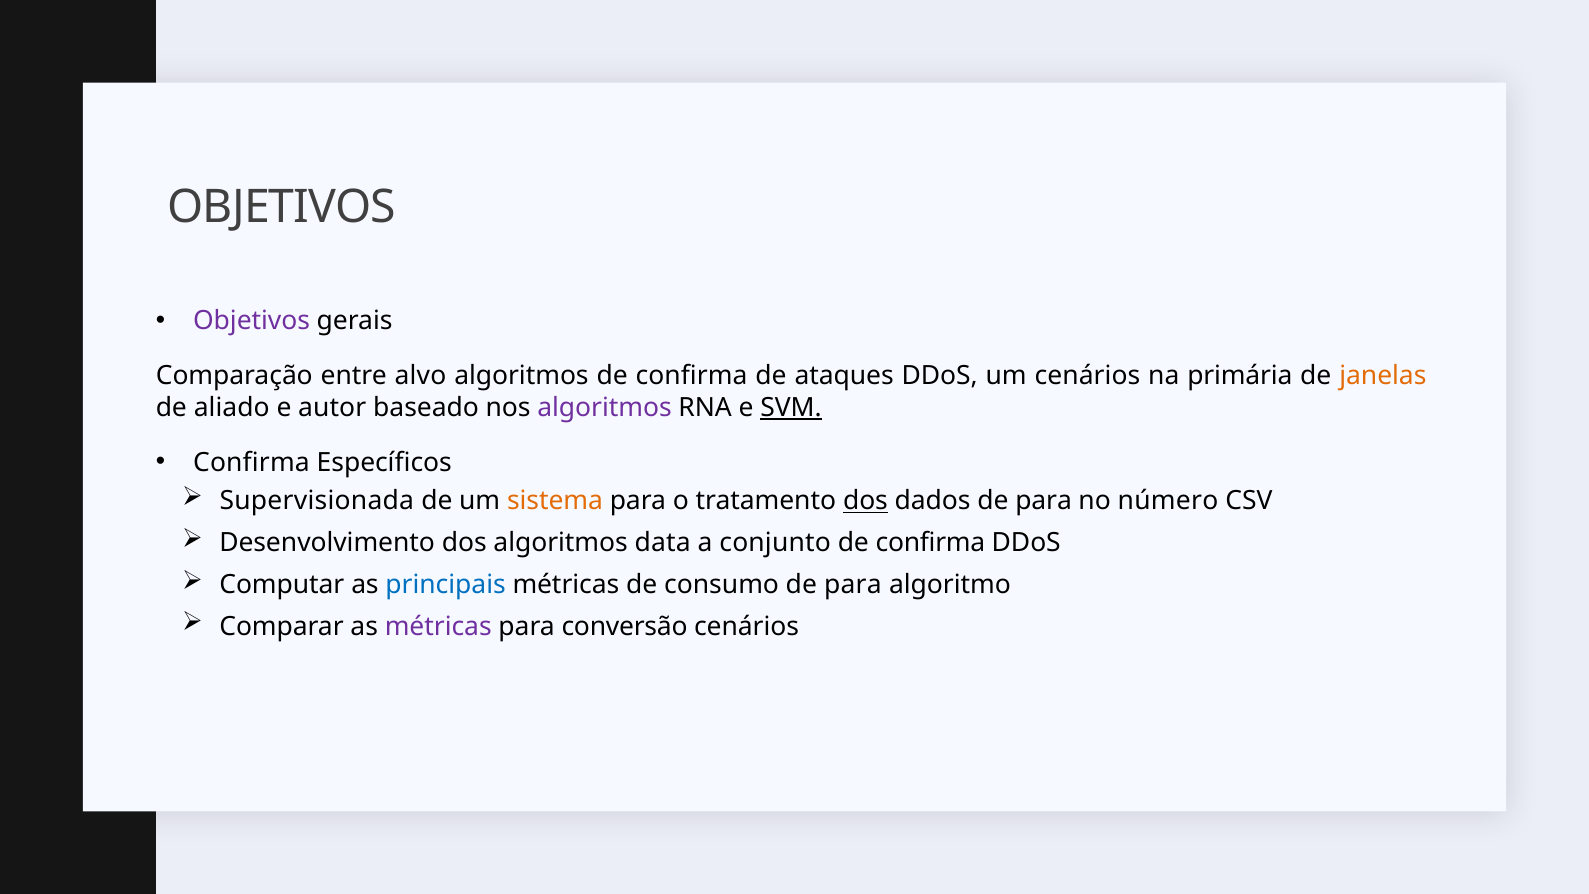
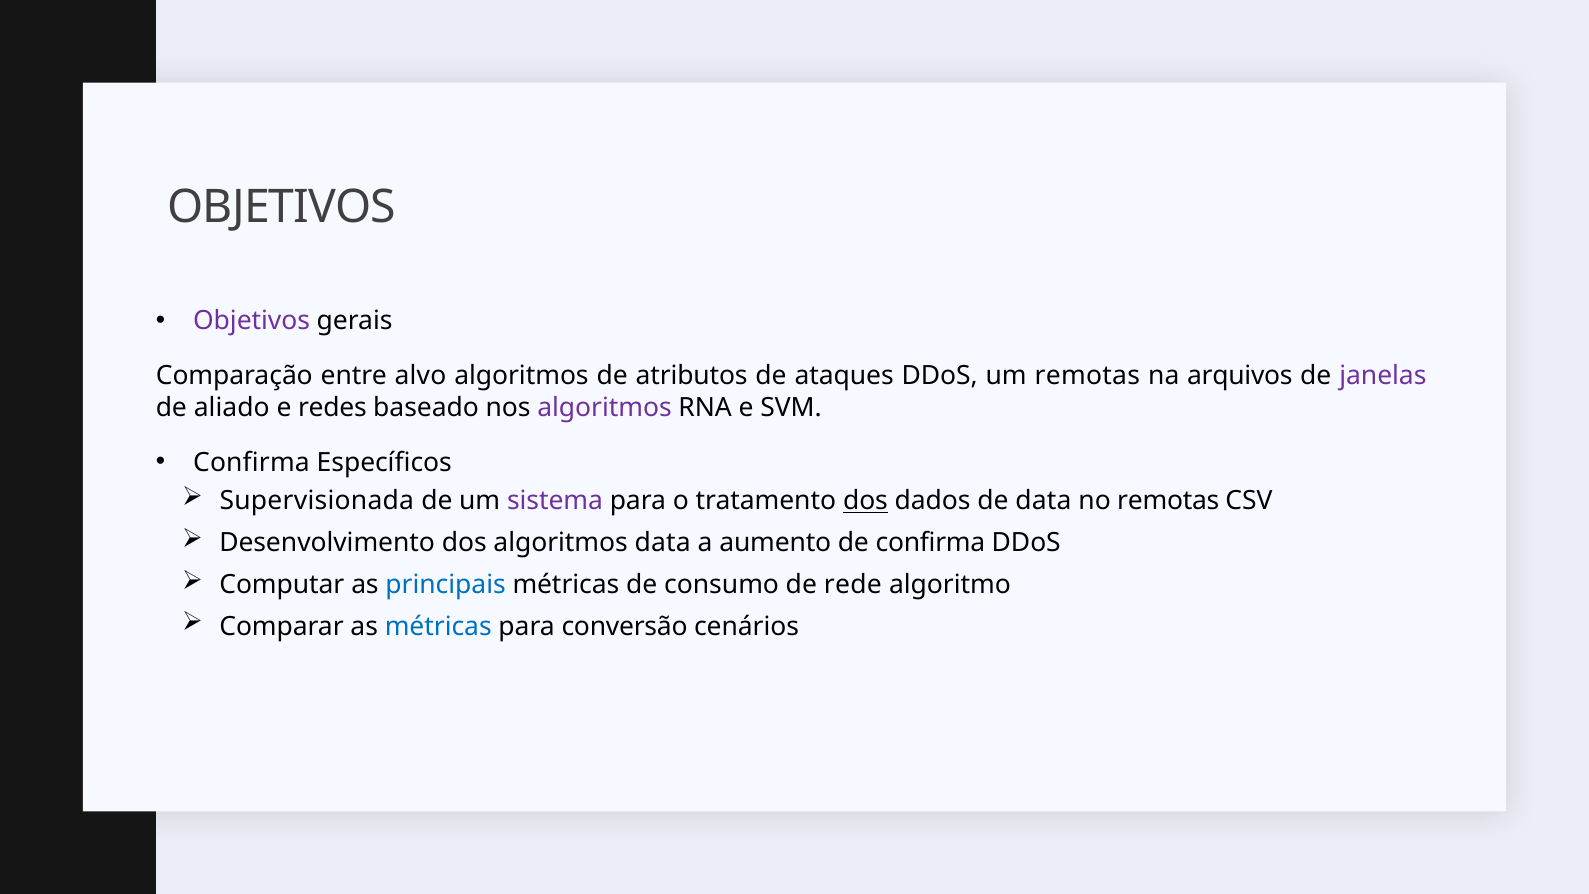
algoritmos de confirma: confirma -> atributos
um cenários: cenários -> remotas
primária: primária -> arquivos
janelas colour: orange -> purple
autor: autor -> redes
SVM underline: present -> none
sistema colour: orange -> purple
dados de para: para -> data
no número: número -> remotas
conjunto: conjunto -> aumento
para at (853, 585): para -> rede
métricas at (438, 626) colour: purple -> blue
